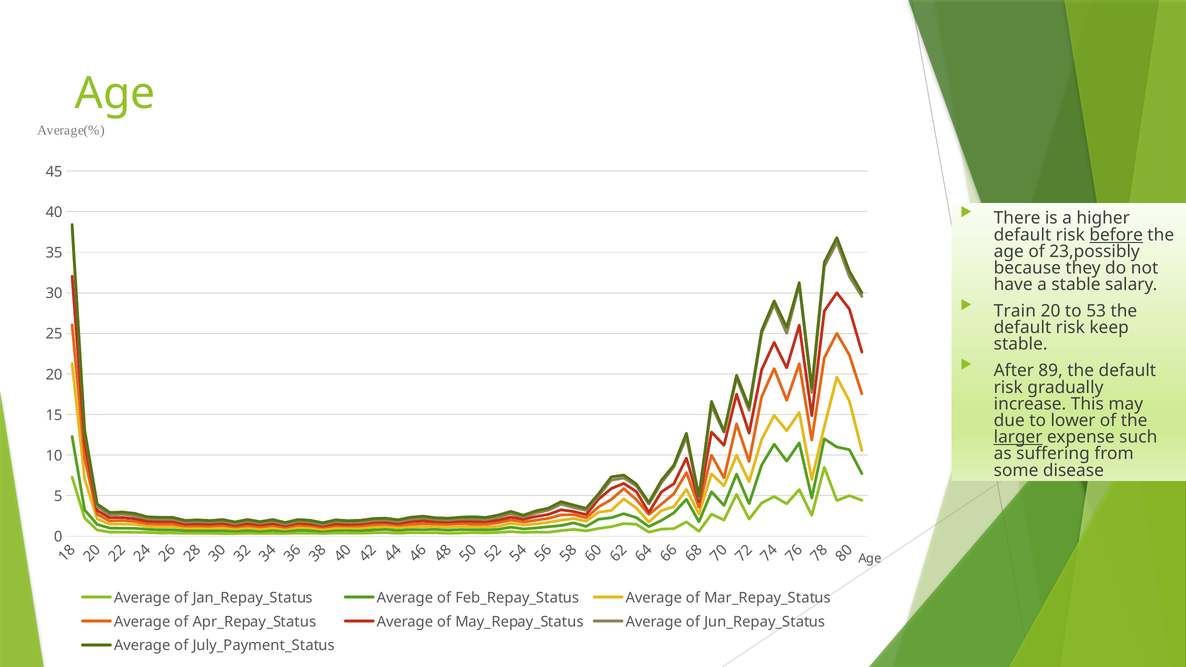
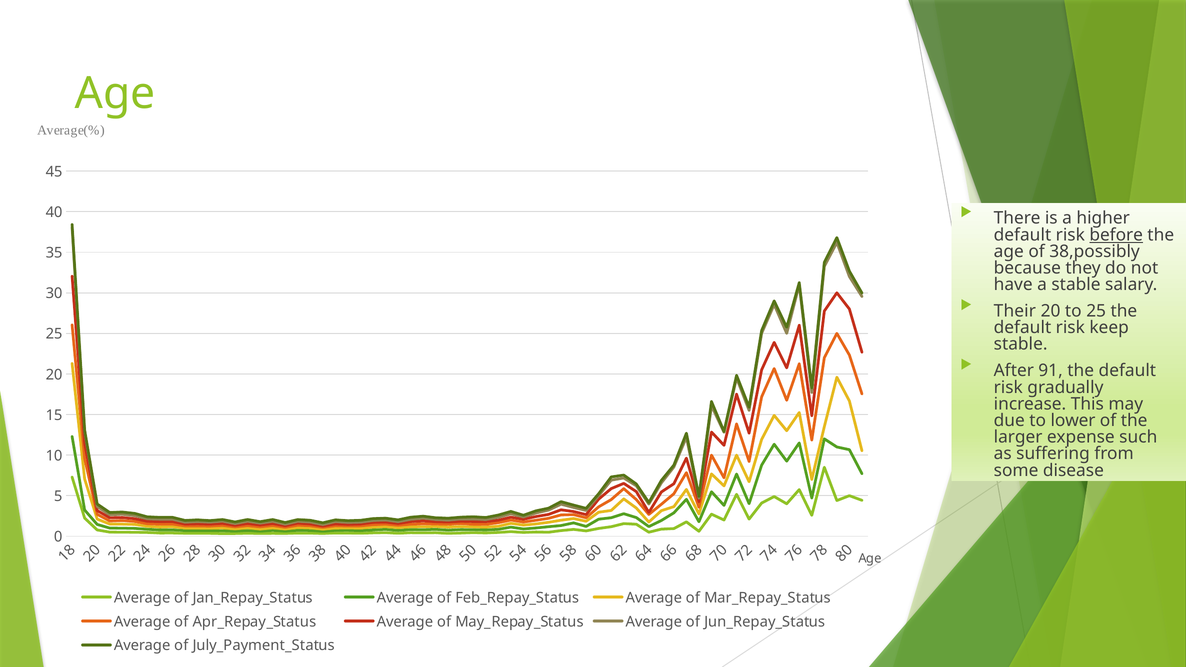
23,possibly: 23,possibly -> 38,possibly
Train: Train -> Their
to 53: 53 -> 25
89: 89 -> 91
larger underline: present -> none
